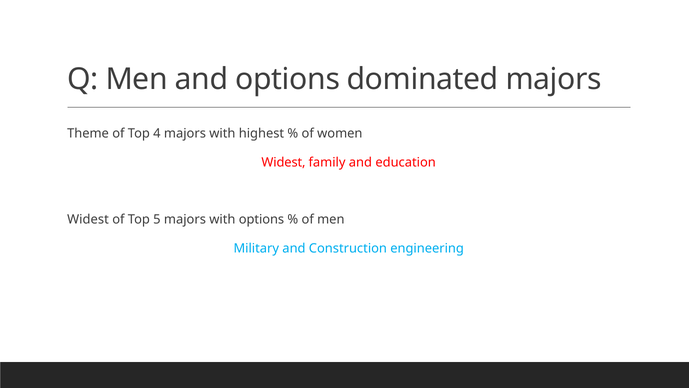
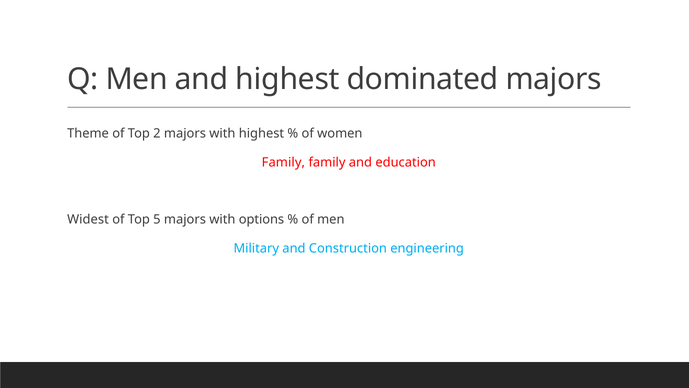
and options: options -> highest
4: 4 -> 2
Widest at (284, 162): Widest -> Family
